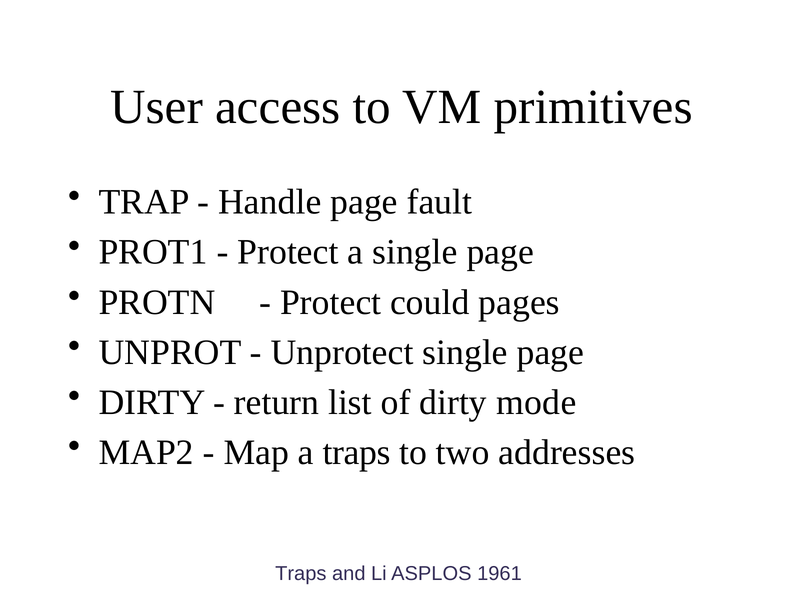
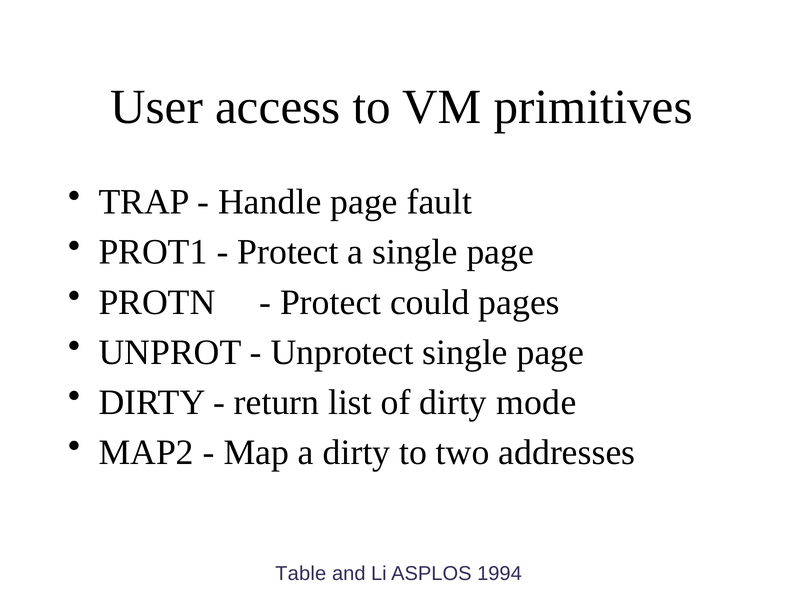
a traps: traps -> dirty
Traps at (301, 573): Traps -> Table
1961: 1961 -> 1994
